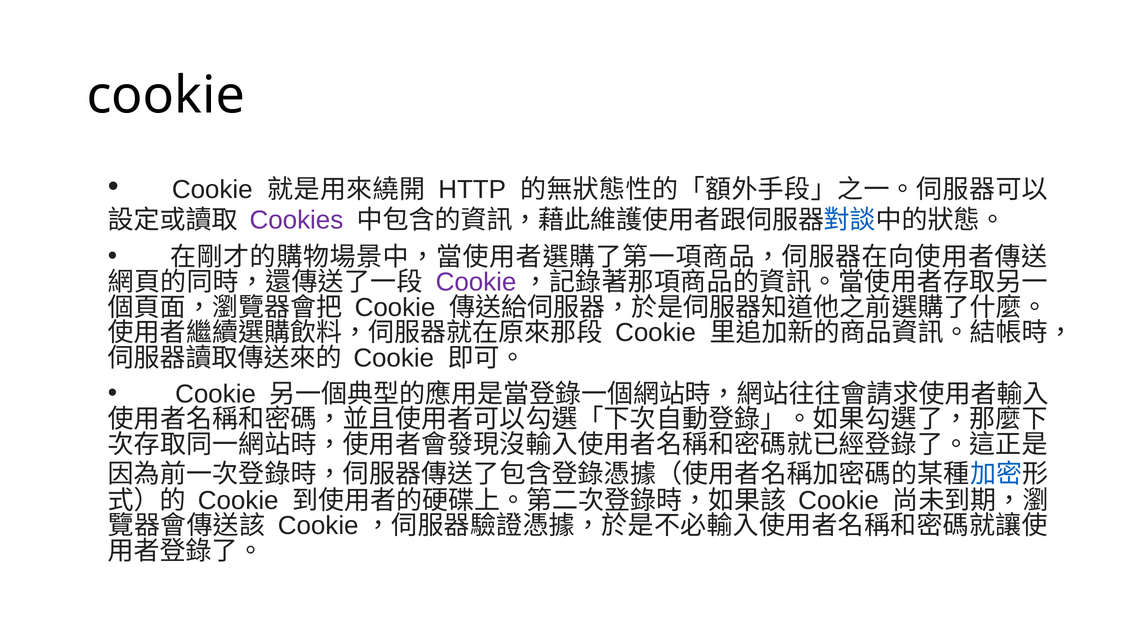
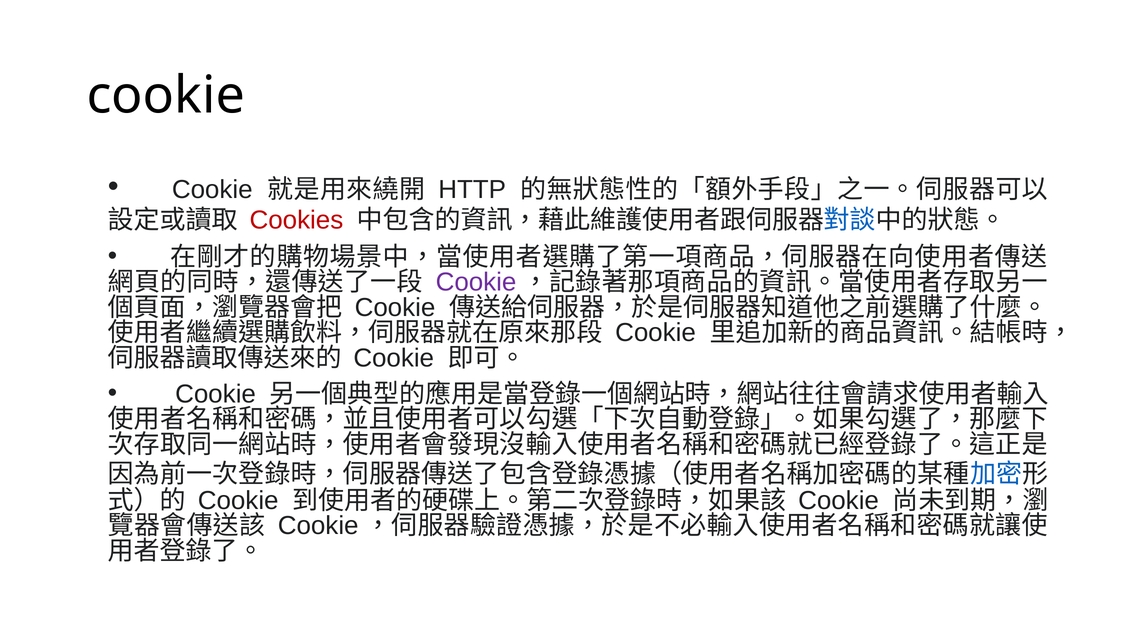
Cookies colour: purple -> red
